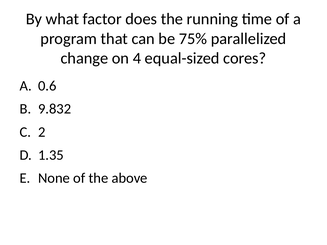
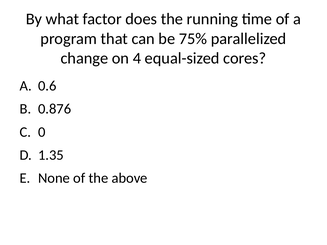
9.832: 9.832 -> 0.876
2: 2 -> 0
